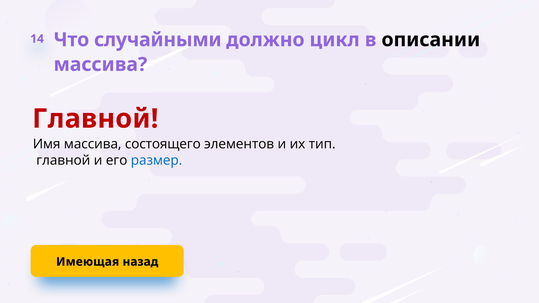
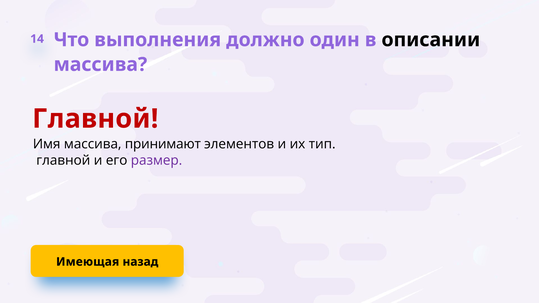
случайными: случайными -> выполнения
цикл: цикл -> один
состоящего: состоящего -> принимают
размер colour: blue -> purple
